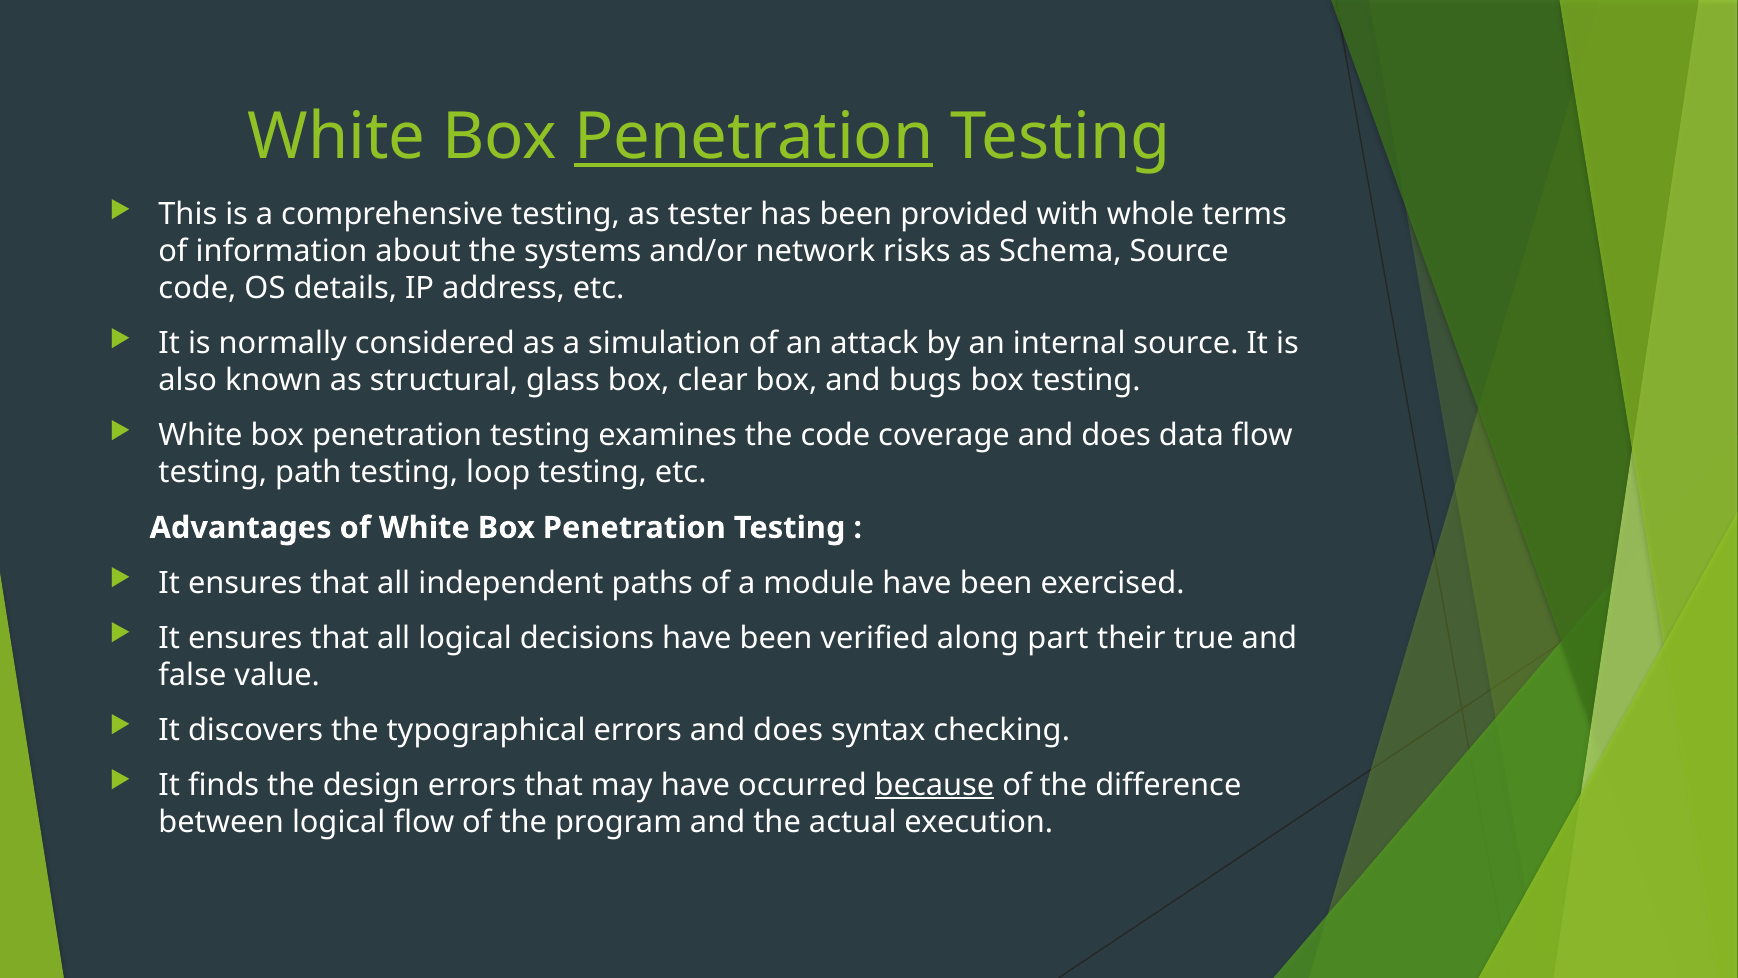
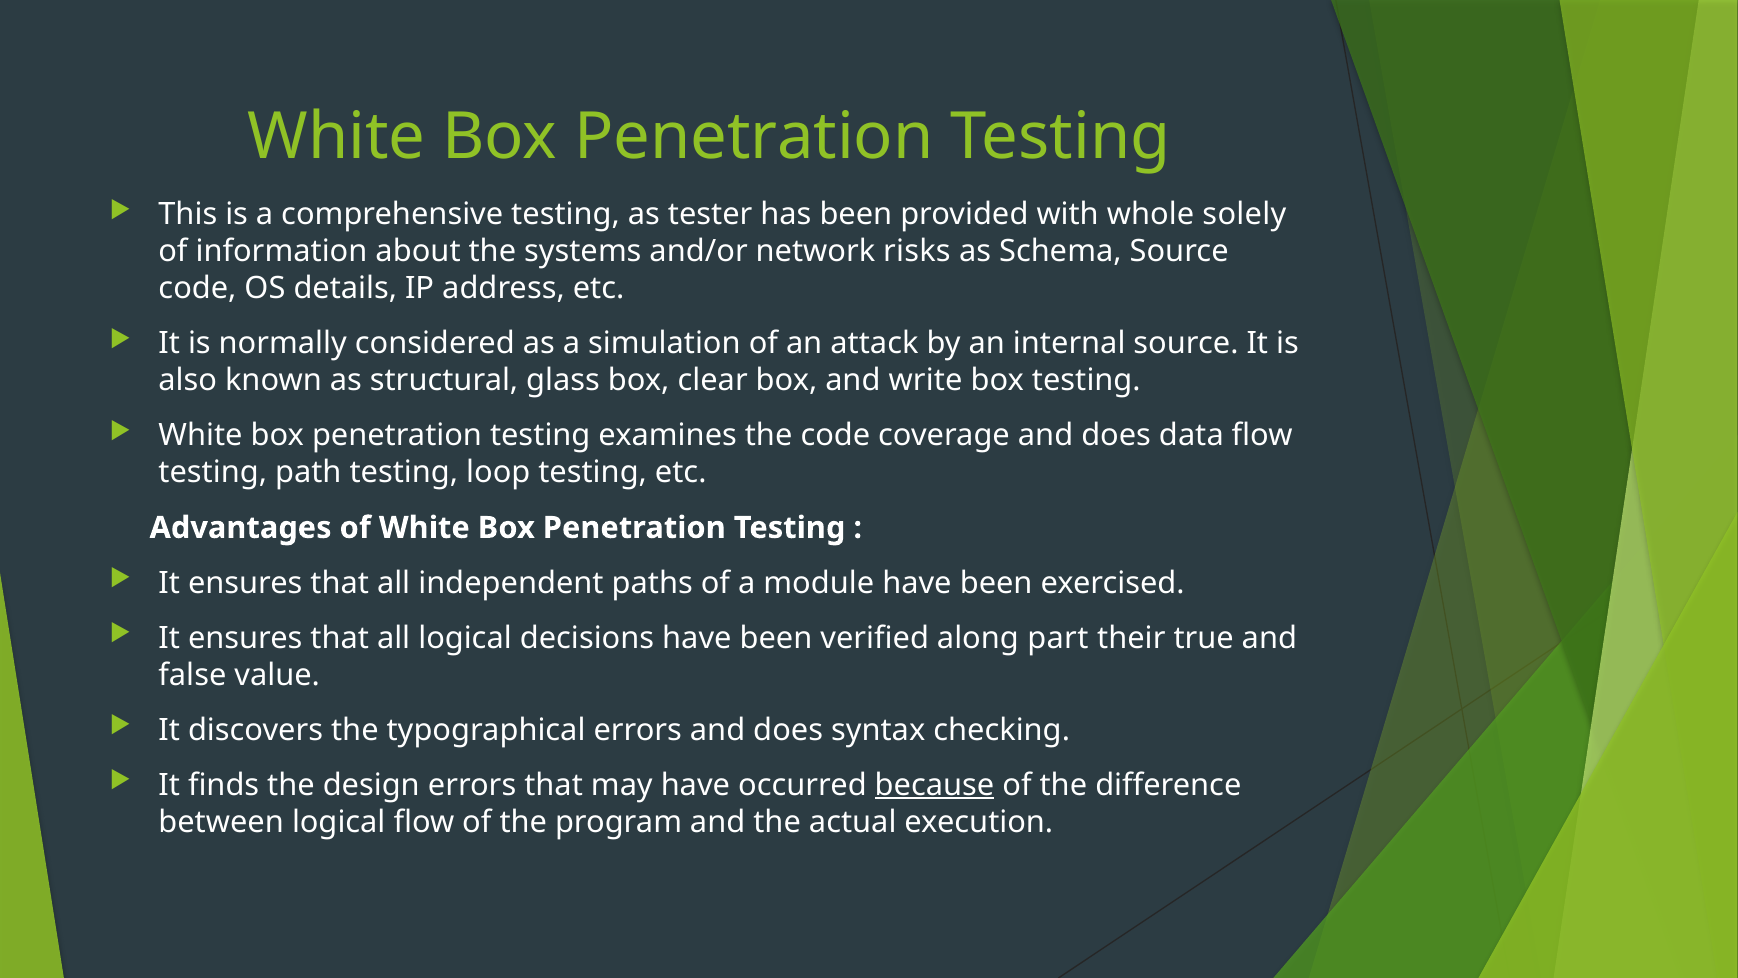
Penetration at (754, 137) underline: present -> none
terms: terms -> solely
bugs: bugs -> write
